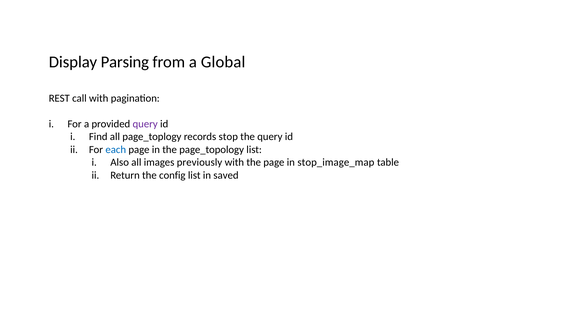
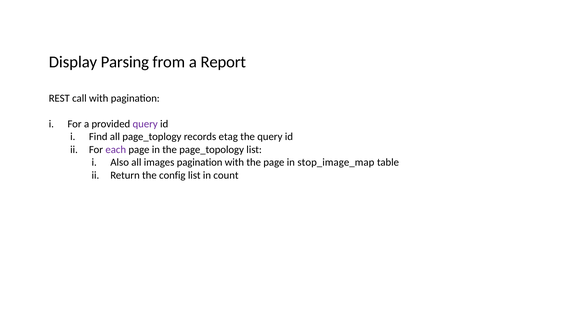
Global: Global -> Report
stop: stop -> etag
each colour: blue -> purple
images previously: previously -> pagination
saved: saved -> count
